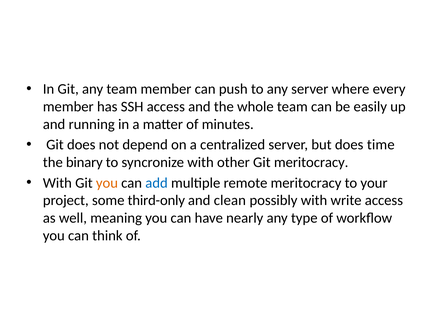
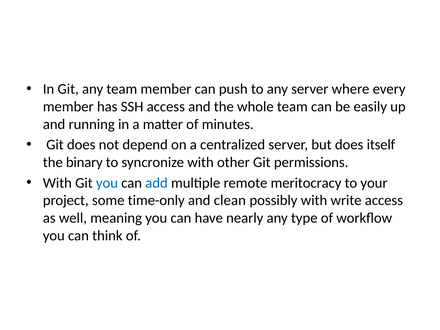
time: time -> itself
Git meritocracy: meritocracy -> permissions
you at (107, 183) colour: orange -> blue
third-only: third-only -> time-only
